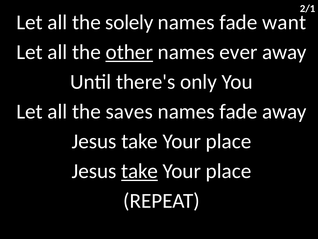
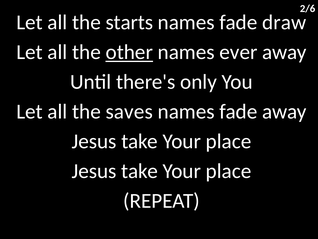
2/1: 2/1 -> 2/6
solely: solely -> starts
want: want -> draw
take at (140, 171) underline: present -> none
